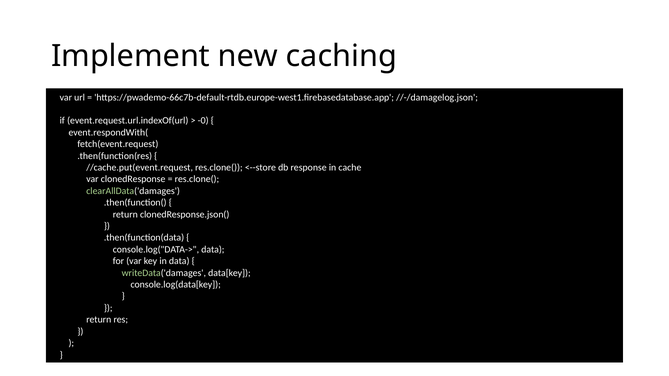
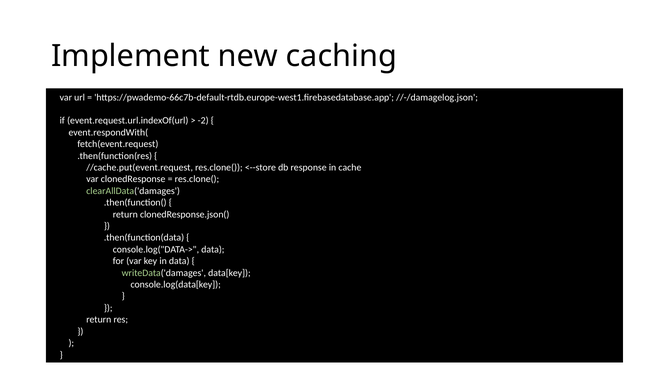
-0: -0 -> -2
